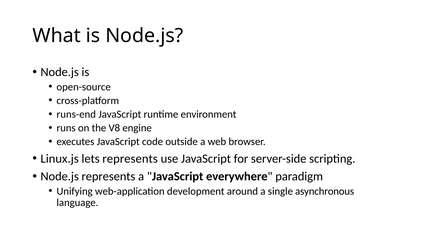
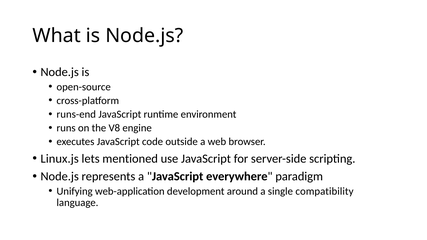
lets represents: represents -> mentioned
asynchronous: asynchronous -> compatibility
